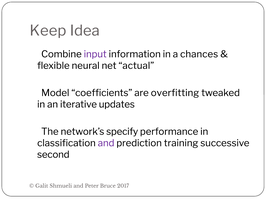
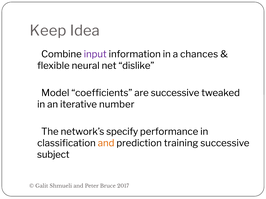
actual: actual -> dislike
are overfitting: overfitting -> successive
updates: updates -> number
and at (106, 143) colour: purple -> orange
second: second -> subject
